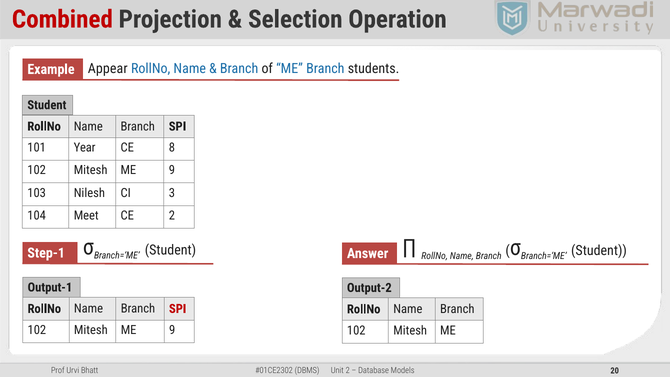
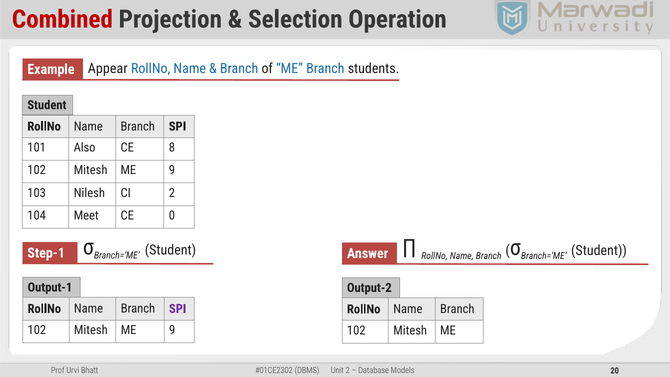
Year: Year -> Also
CI 3: 3 -> 2
CE 2: 2 -> 0
SPI at (178, 309) colour: red -> purple
